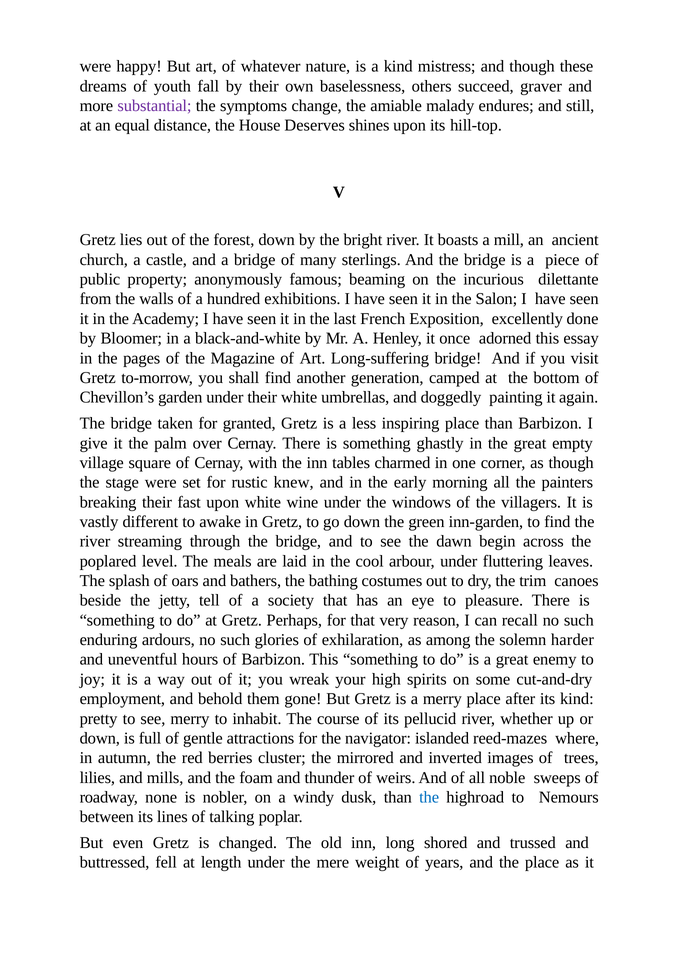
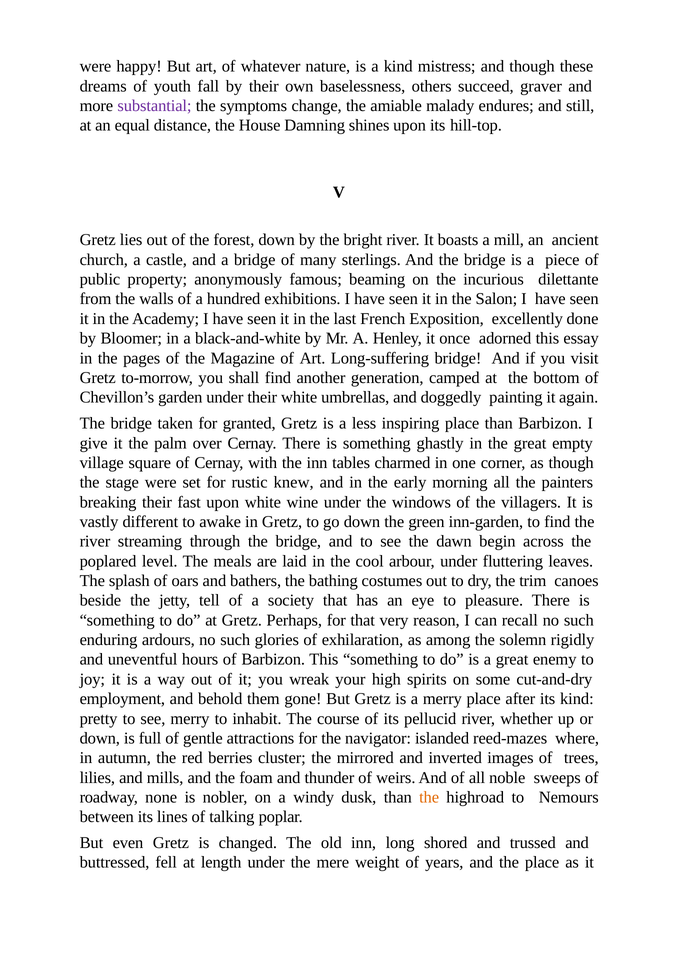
Deserves: Deserves -> Damning
harder: harder -> rigidly
the at (429, 797) colour: blue -> orange
